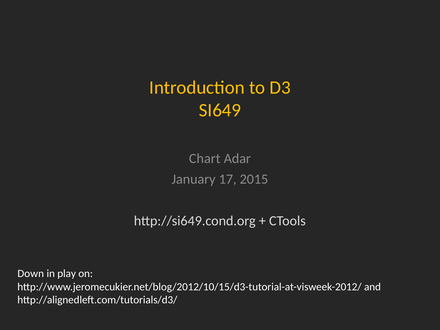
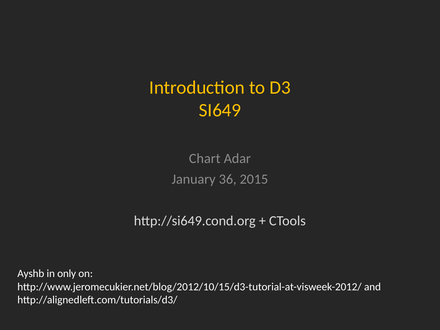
17: 17 -> 36
Down: Down -> Ayshb
play: play -> only
